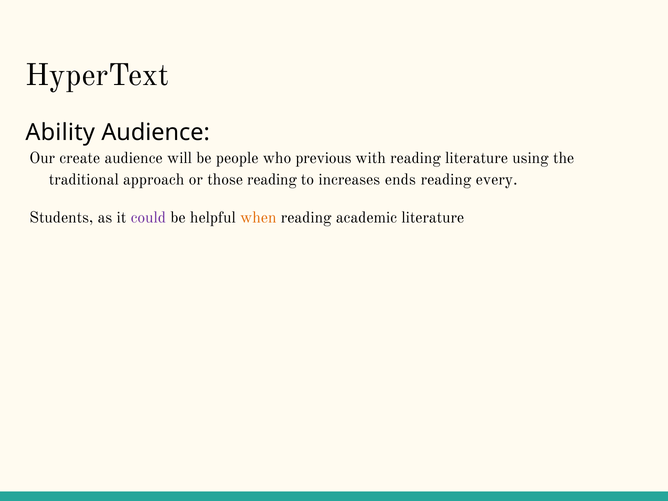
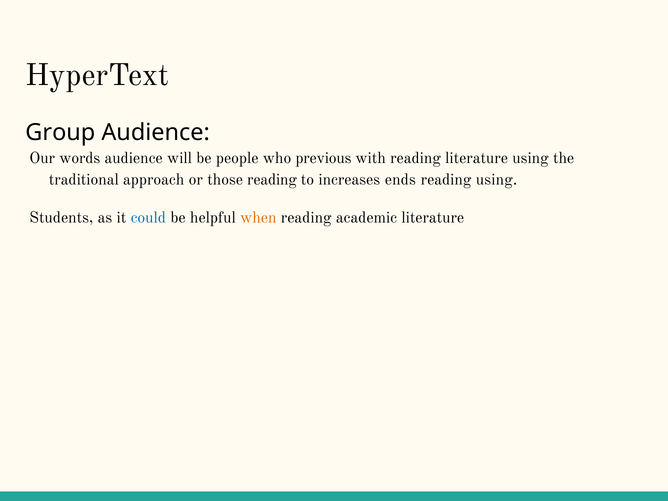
Ability: Ability -> Group
create: create -> words
reading every: every -> using
could colour: purple -> blue
